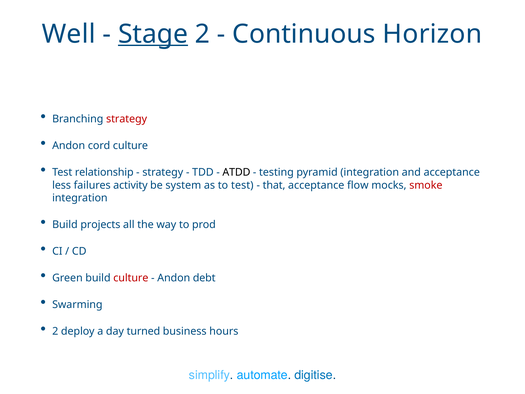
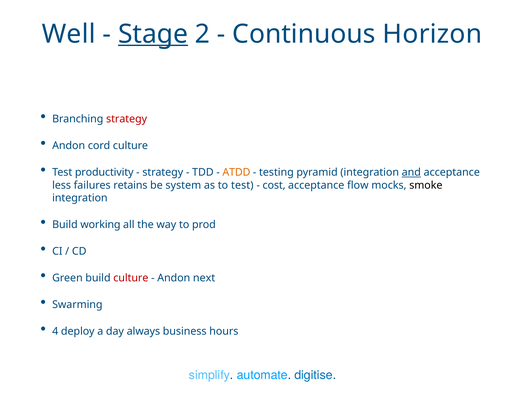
relationship: relationship -> productivity
ATDD colour: black -> orange
and underline: none -> present
activity: activity -> retains
that: that -> cost
smoke colour: red -> black
projects: projects -> working
debt: debt -> next
2 at (55, 331): 2 -> 4
turned: turned -> always
